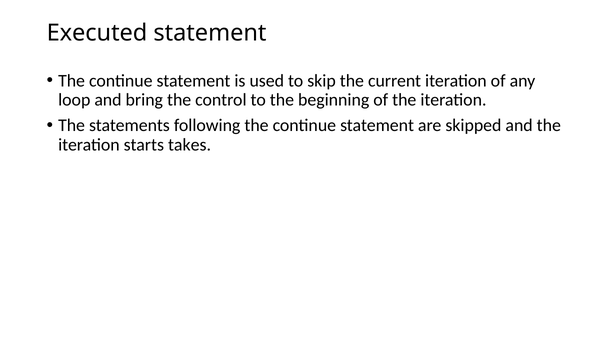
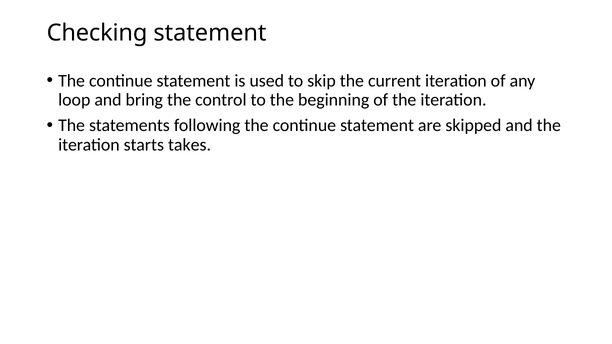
Executed: Executed -> Checking
